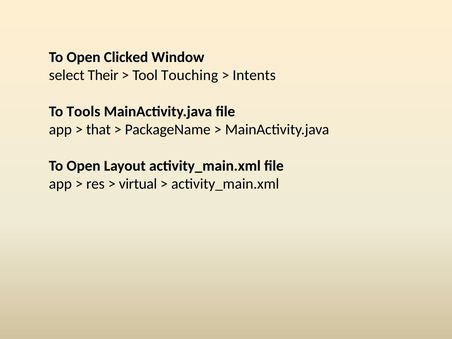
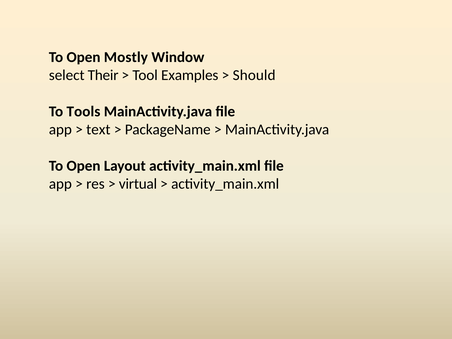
Clicked: Clicked -> Mostly
Touching: Touching -> Examples
Intents: Intents -> Should
that: that -> text
